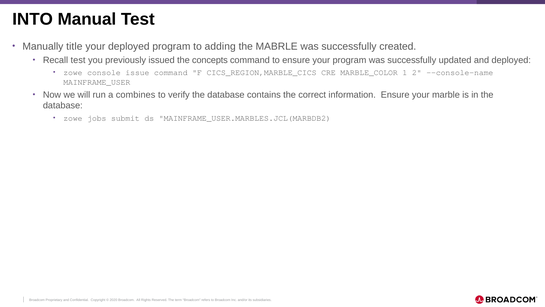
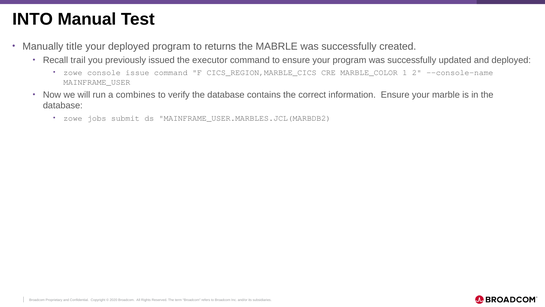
adding: adding -> returns
Recall test: test -> trail
concepts: concepts -> executor
